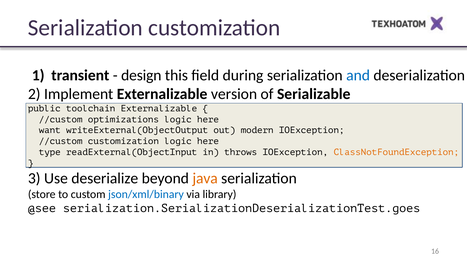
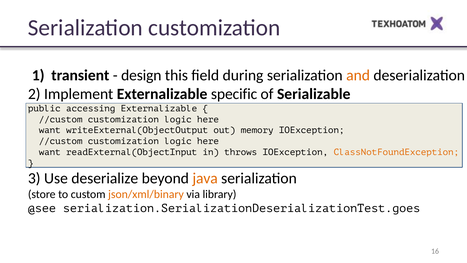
and colour: blue -> orange
version: version -> specific
toolchain: toolchain -> accessing
optimizations at (123, 119): optimizations -> customization
modern: modern -> memory
type at (50, 152): type -> want
json/xml/binary colour: blue -> orange
